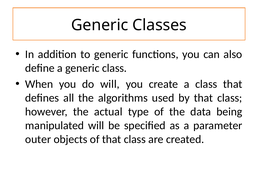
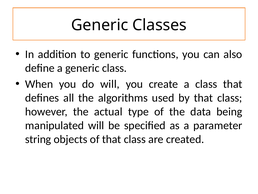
outer: outer -> string
